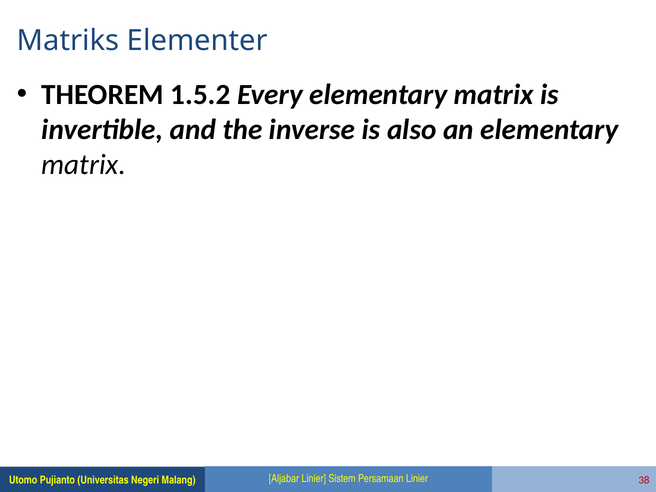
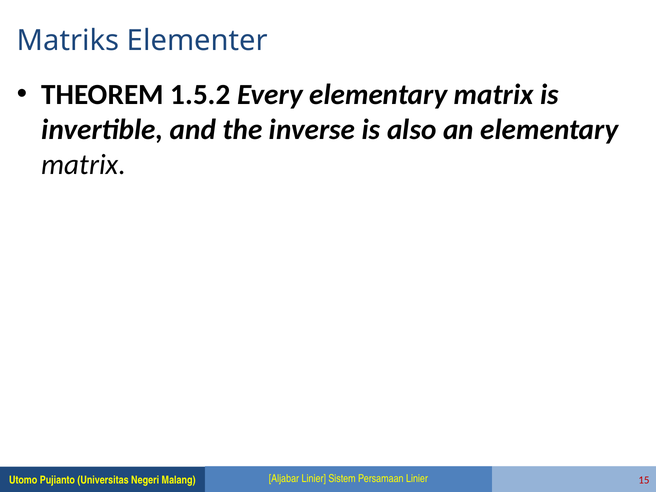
38: 38 -> 15
